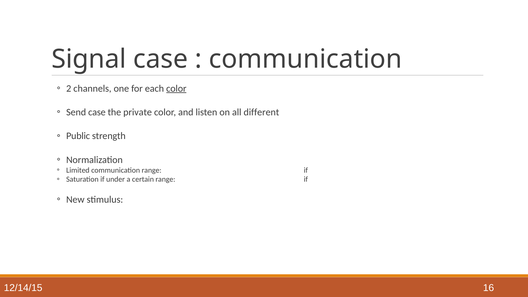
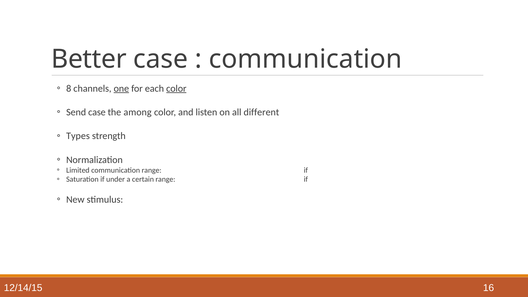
Signal: Signal -> Better
2 at (69, 89): 2 -> 8
one underline: none -> present
private: private -> among
Public: Public -> Types
